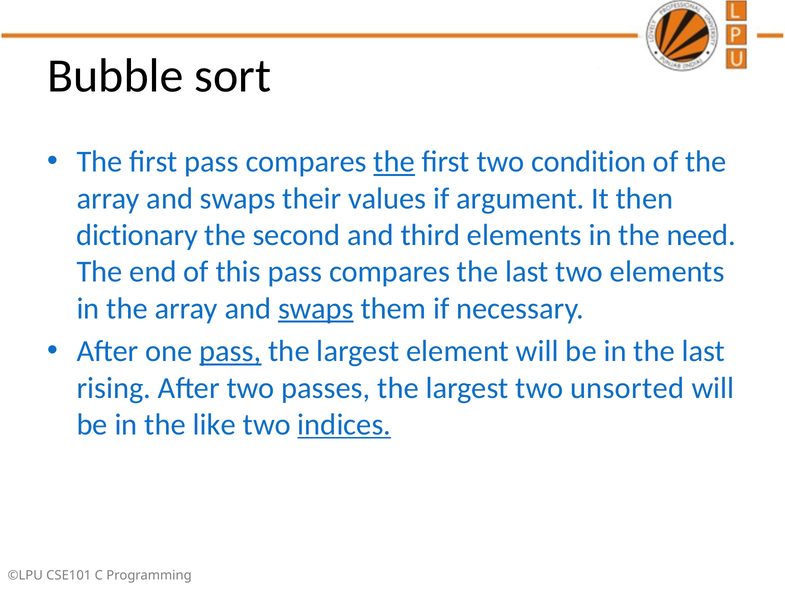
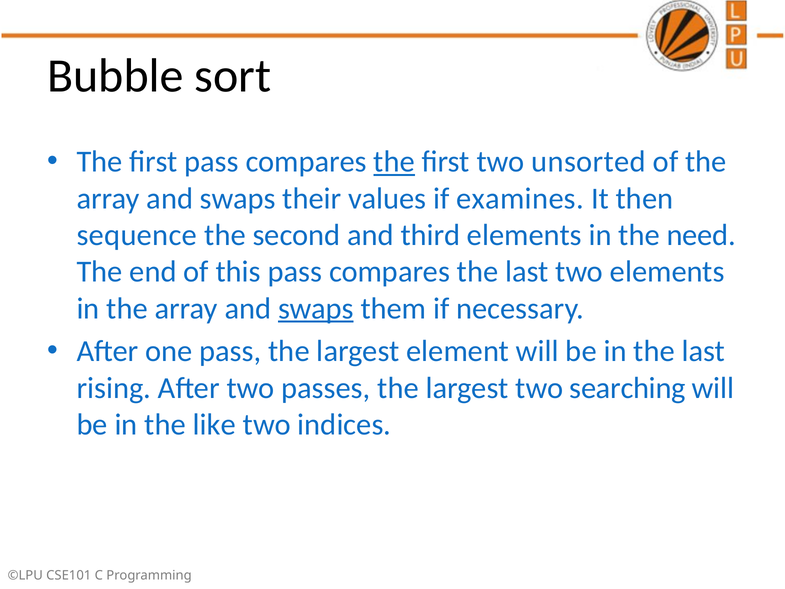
condition: condition -> unsorted
argument: argument -> examines
dictionary: dictionary -> sequence
pass at (230, 351) underline: present -> none
unsorted: unsorted -> searching
indices underline: present -> none
